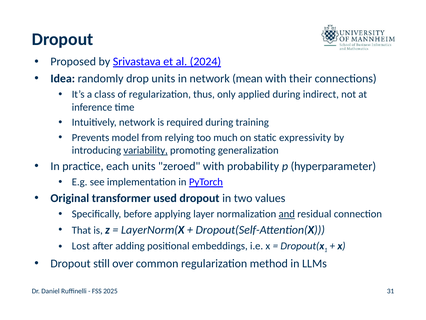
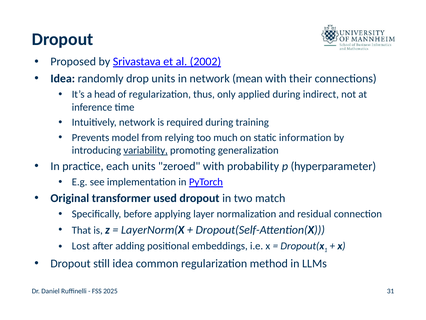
2024: 2024 -> 2002
class: class -> head
expressivity: expressivity -> information
values: values -> match
and underline: present -> none
still over: over -> idea
